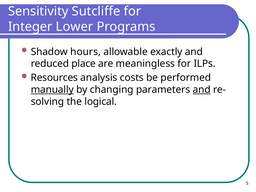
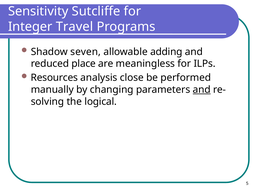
Lower: Lower -> Travel
hours: hours -> seven
exactly: exactly -> adding
costs: costs -> close
manually underline: present -> none
